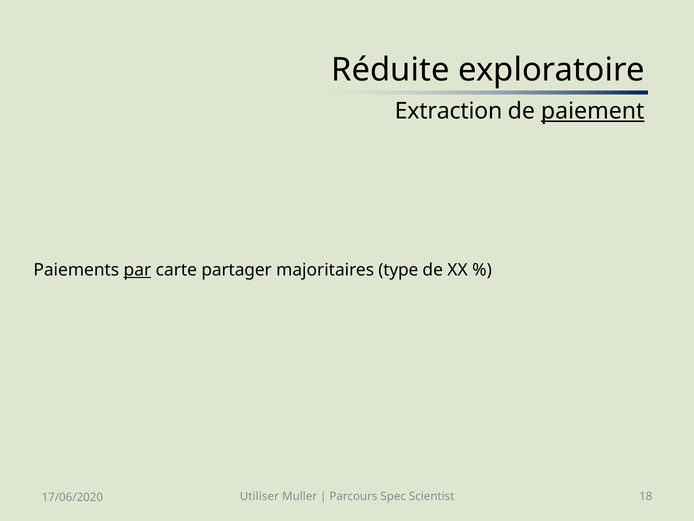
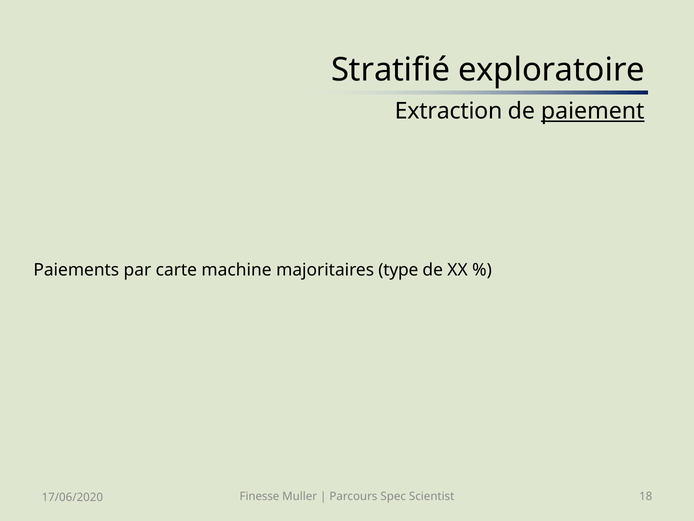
Réduite: Réduite -> Stratifié
par underline: present -> none
partager: partager -> machine
Utiliser: Utiliser -> Finesse
